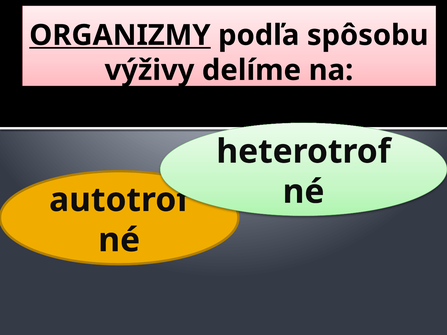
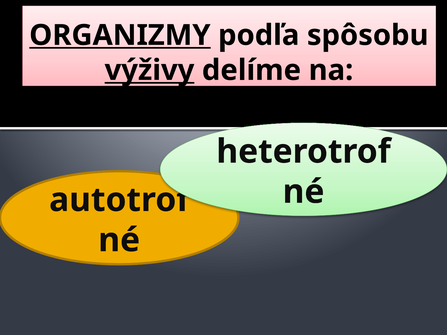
výživy underline: none -> present
